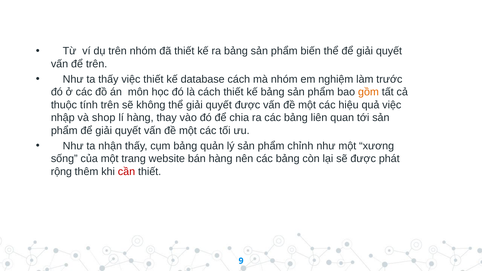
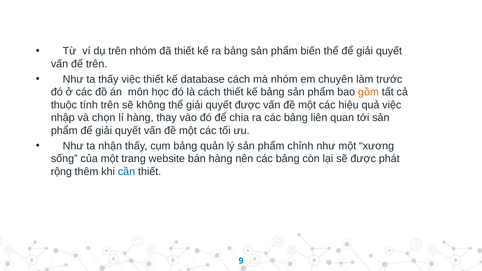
nghiệm: nghiệm -> chuyên
shop: shop -> chọn
cần colour: red -> blue
